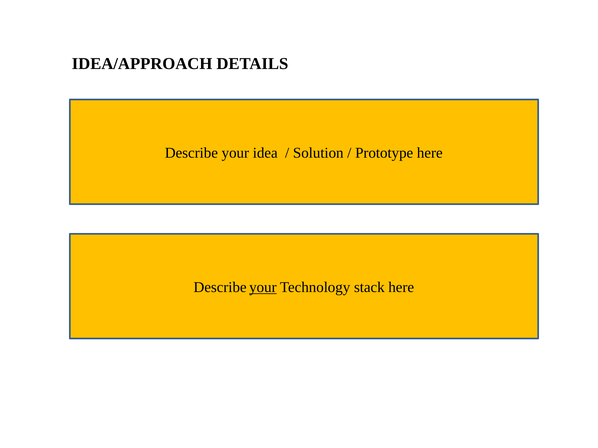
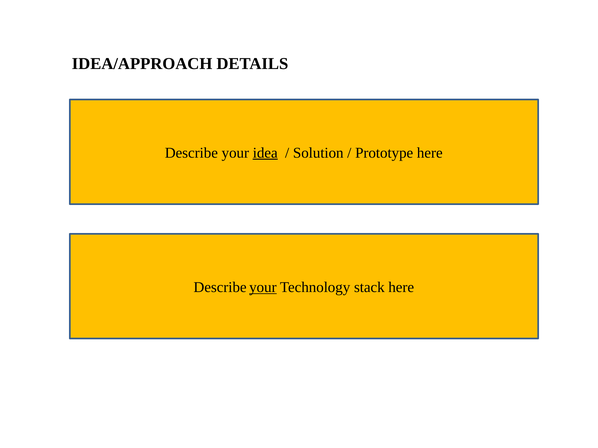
idea underline: none -> present
